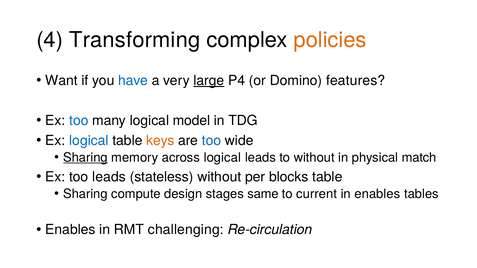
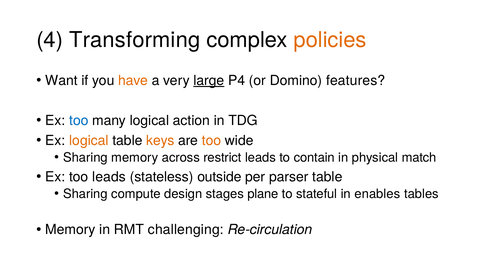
have colour: blue -> orange
model: model -> action
logical at (89, 141) colour: blue -> orange
too at (211, 141) colour: blue -> orange
Sharing at (85, 158) underline: present -> none
across logical: logical -> restrict
to without: without -> contain
stateless without: without -> outside
blocks: blocks -> parser
same: same -> plane
current: current -> stateful
Enables at (70, 230): Enables -> Memory
